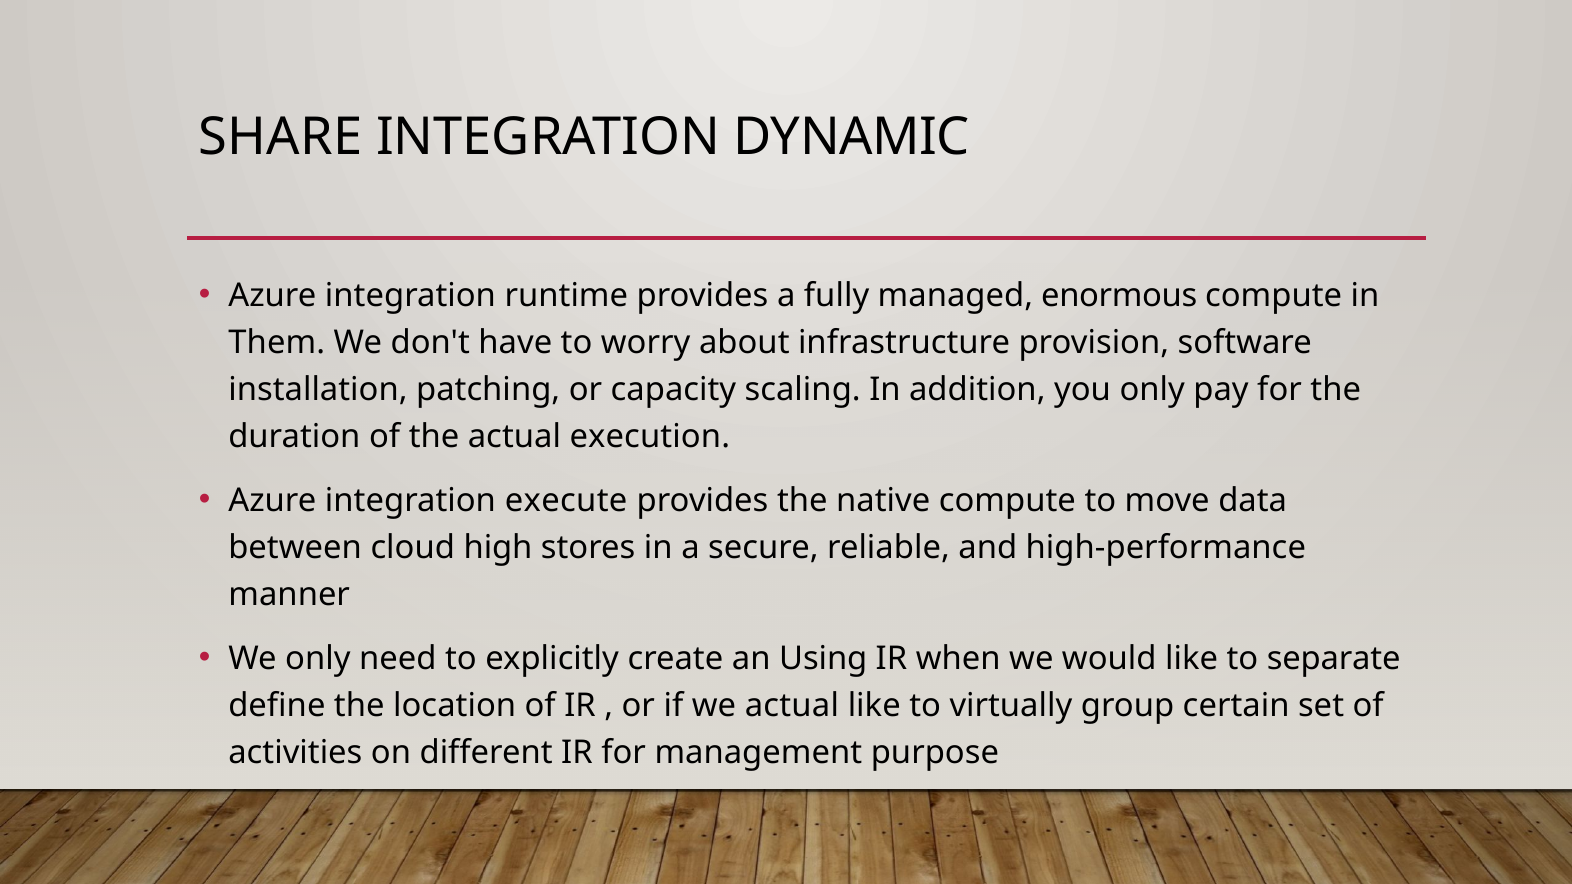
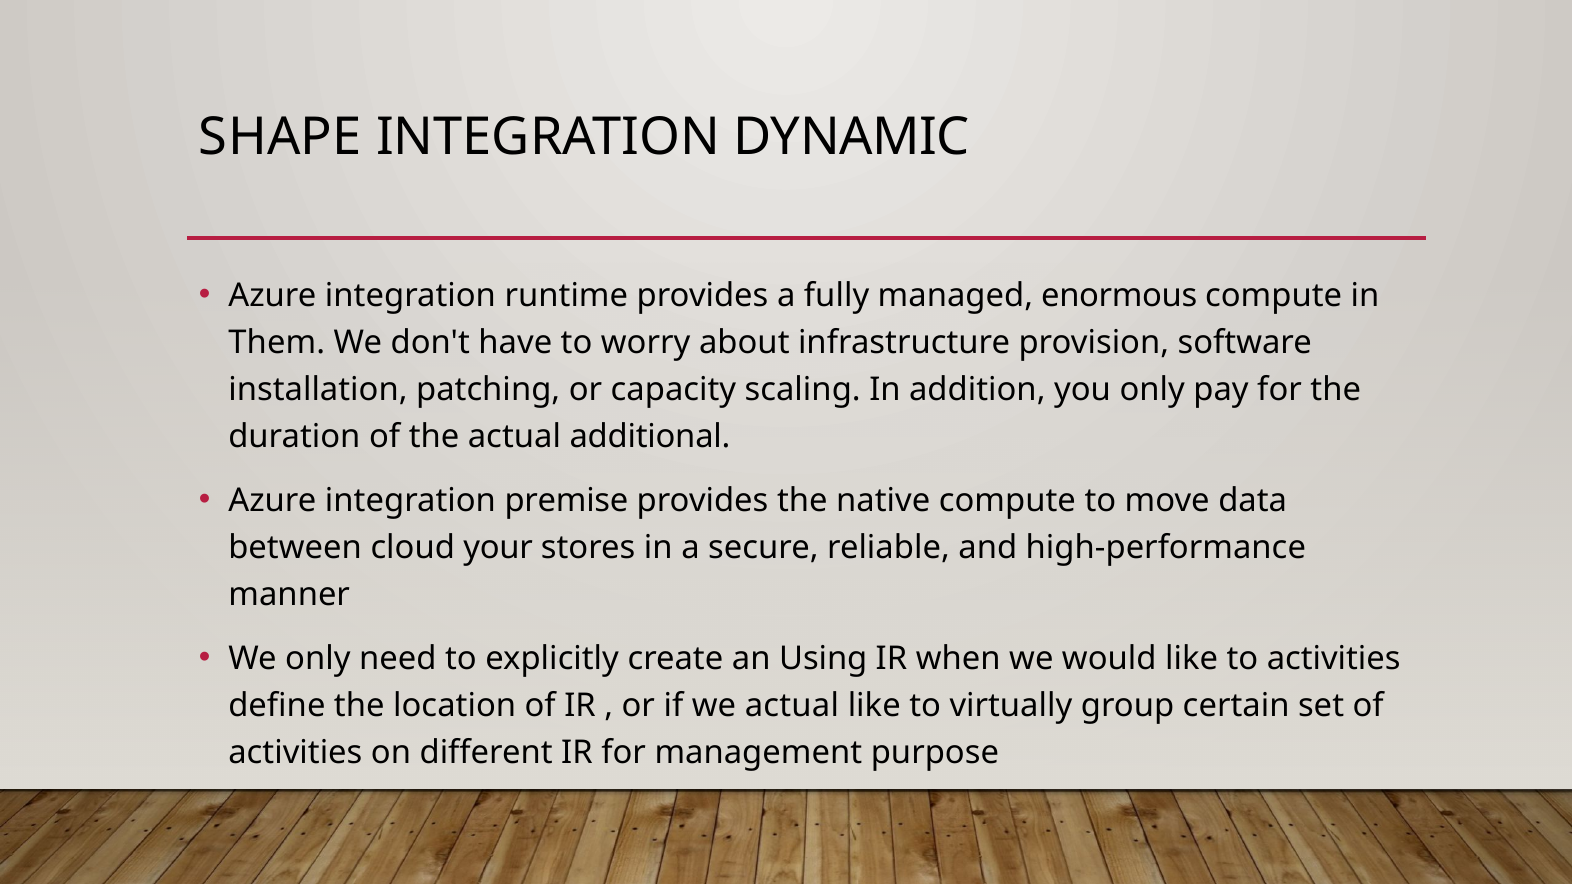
SHARE: SHARE -> SHAPE
execution: execution -> additional
execute: execute -> premise
high: high -> your
to separate: separate -> activities
